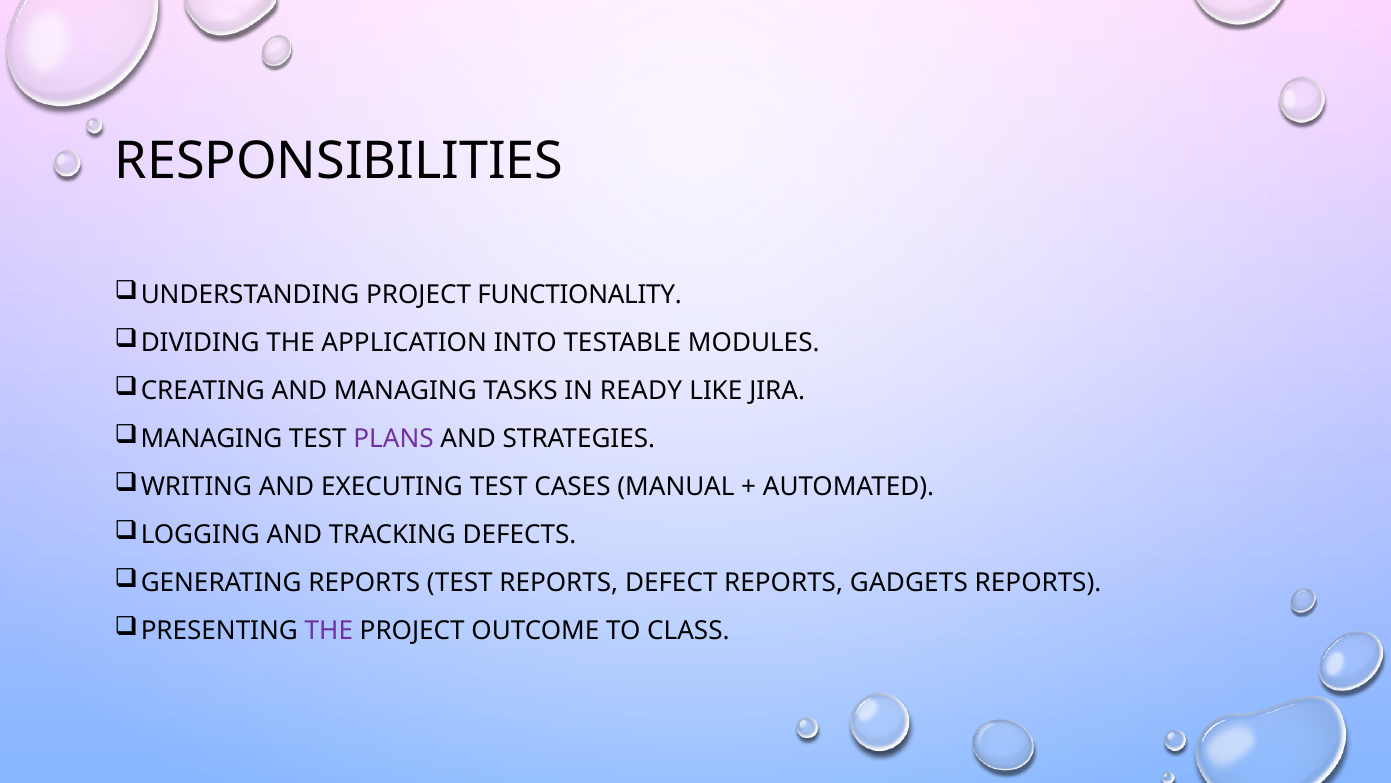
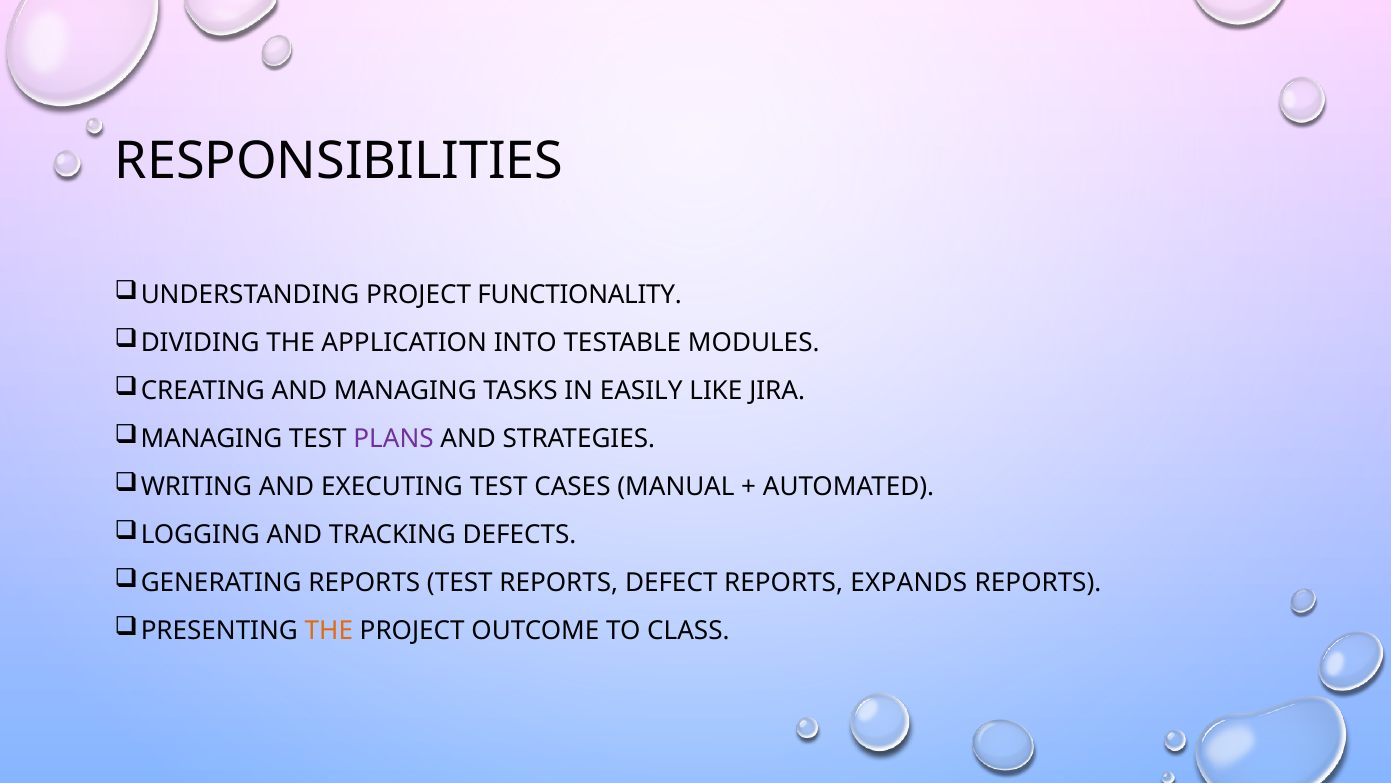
READY: READY -> EASILY
GADGETS: GADGETS -> EXPANDS
THE at (329, 631) colour: purple -> orange
